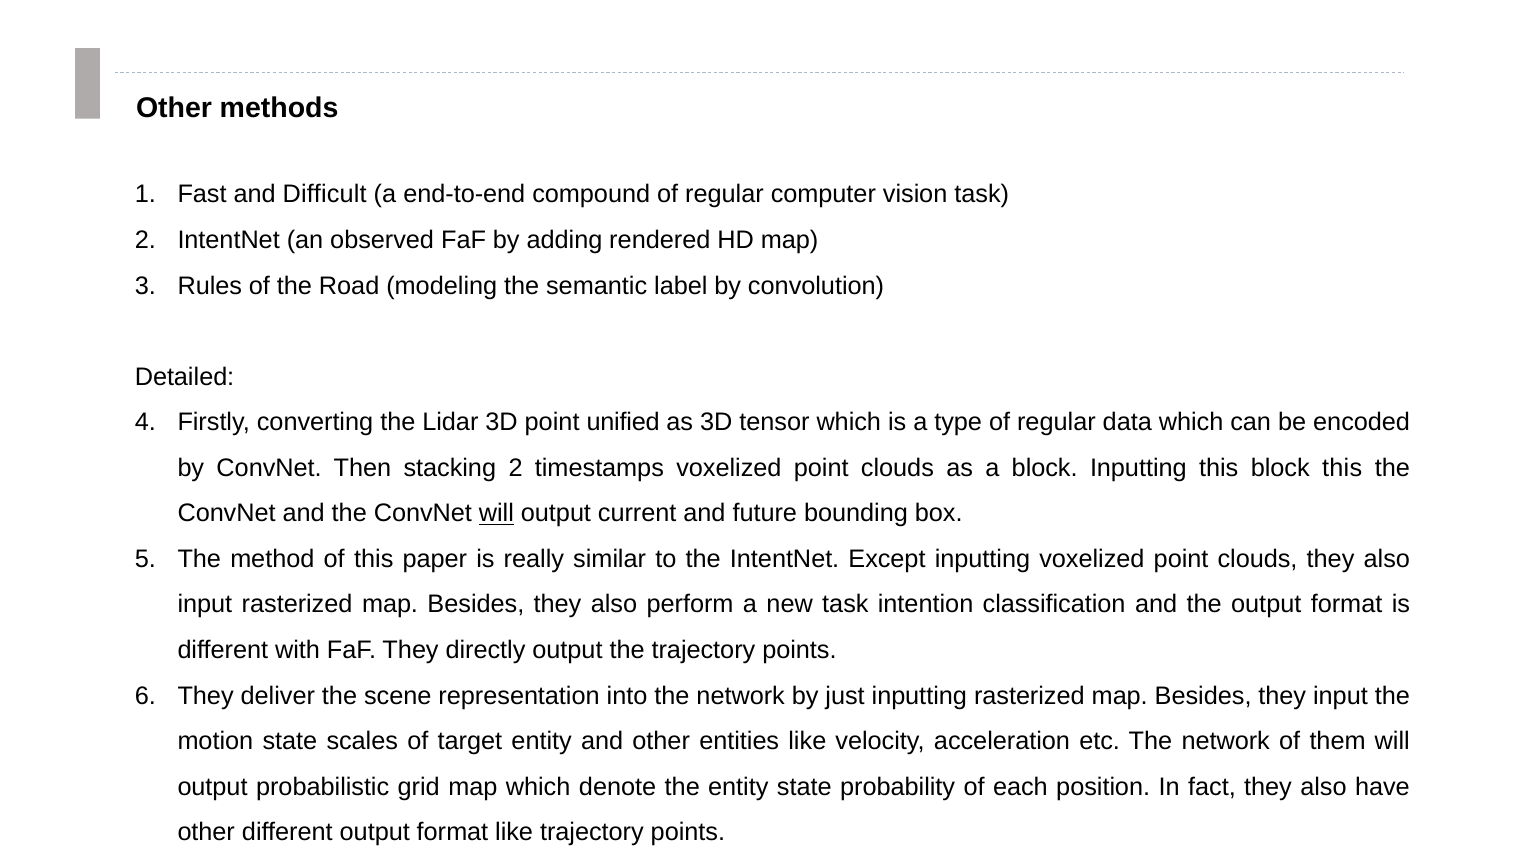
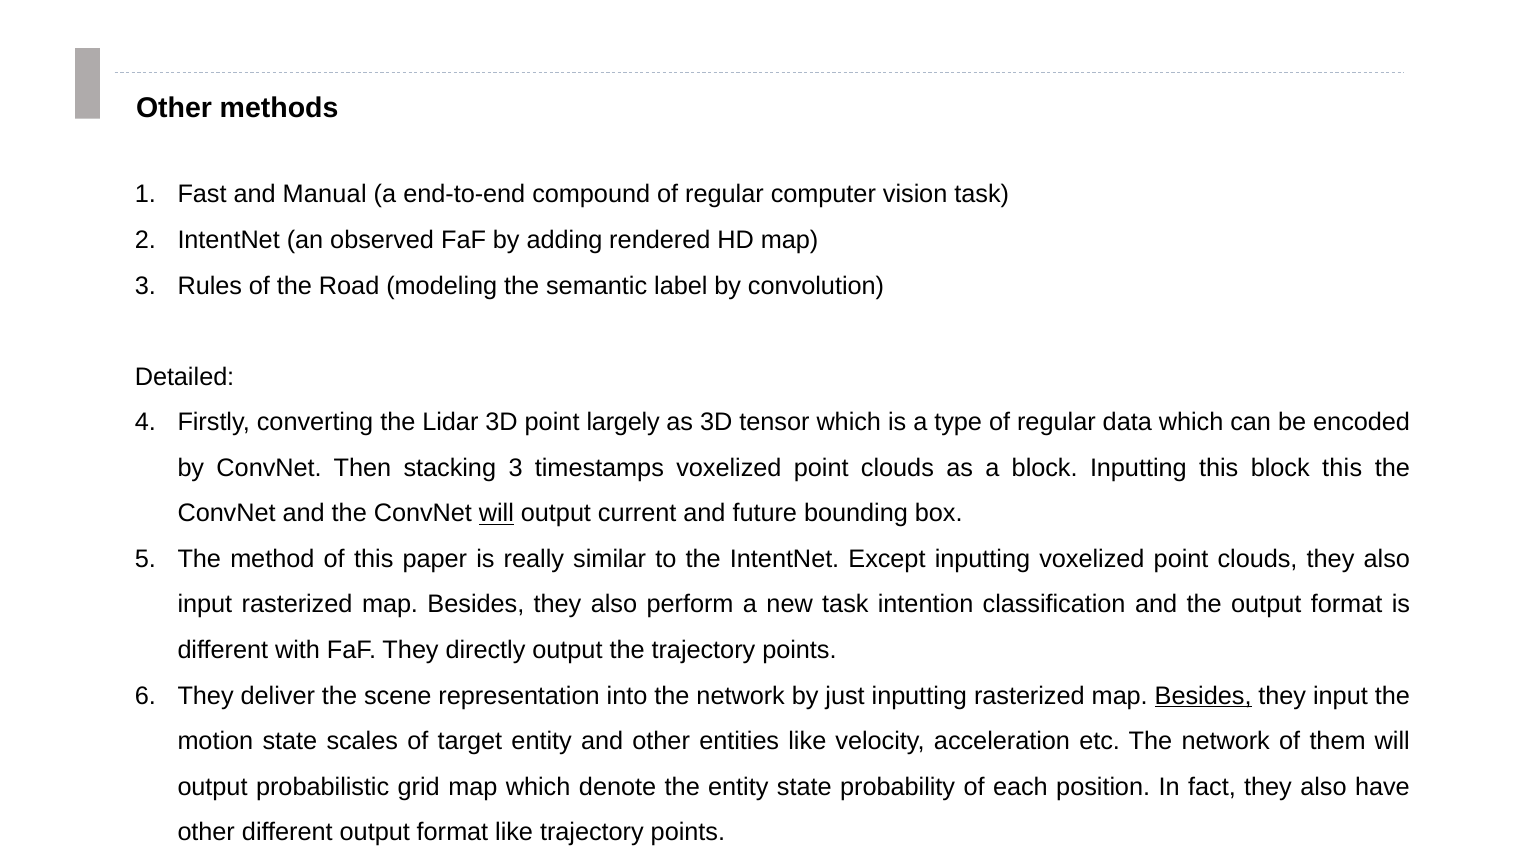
Difficult: Difficult -> Manual
unified: unified -> largely
stacking 2: 2 -> 3
Besides at (1203, 695) underline: none -> present
